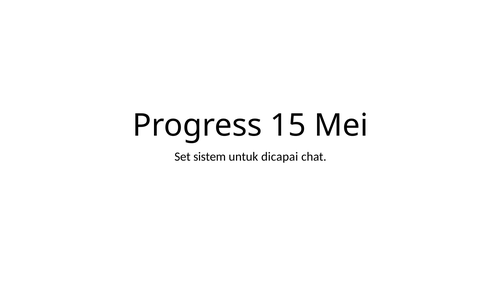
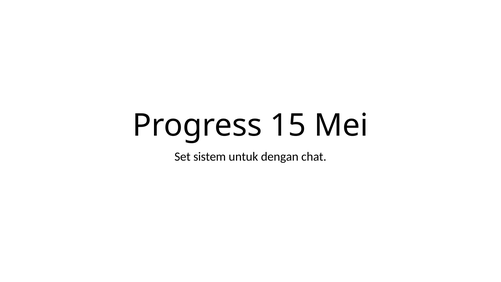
dicapai: dicapai -> dengan
